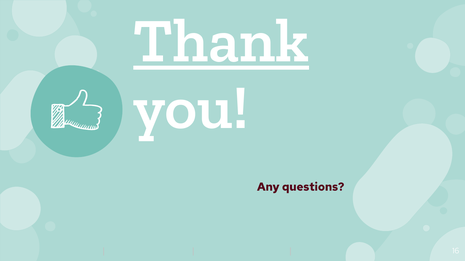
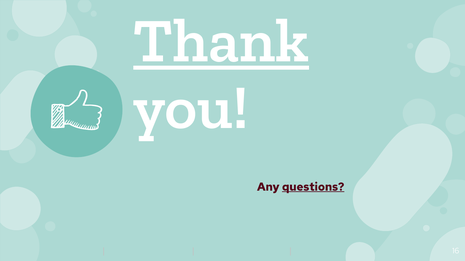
questions underline: none -> present
